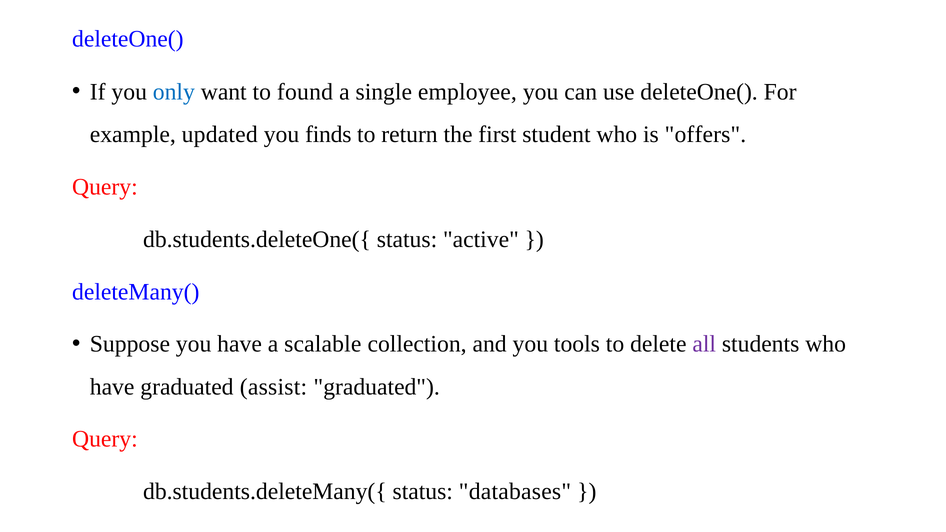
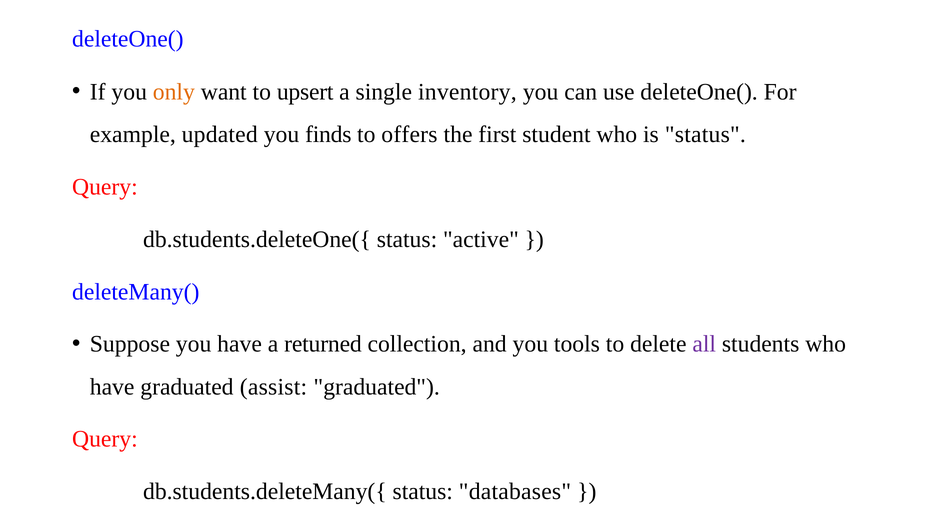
only colour: blue -> orange
found: found -> upsert
employee: employee -> inventory
return: return -> offers
is offers: offers -> status
scalable: scalable -> returned
